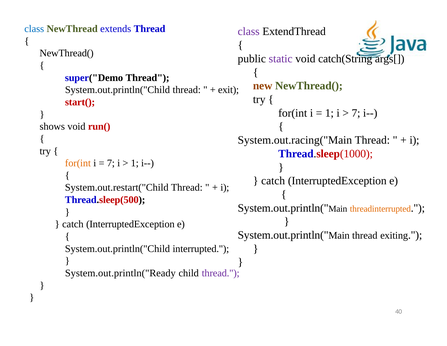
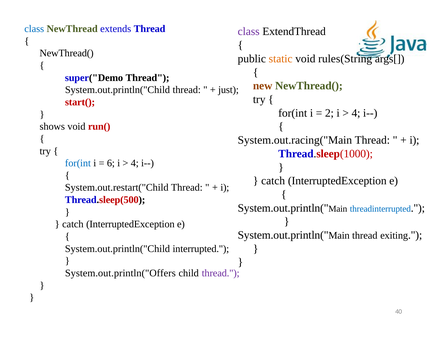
static colour: purple -> orange
catch(String: catch(String -> rules(String
exit: exit -> just
1 at (329, 113): 1 -> 2
7 at (356, 113): 7 -> 4
for(int at (78, 163) colour: orange -> blue
7 at (111, 163): 7 -> 6
1 at (135, 163): 1 -> 4
threadinterrupted colour: orange -> blue
System.out.println("Ready: System.out.println("Ready -> System.out.println("Offers
